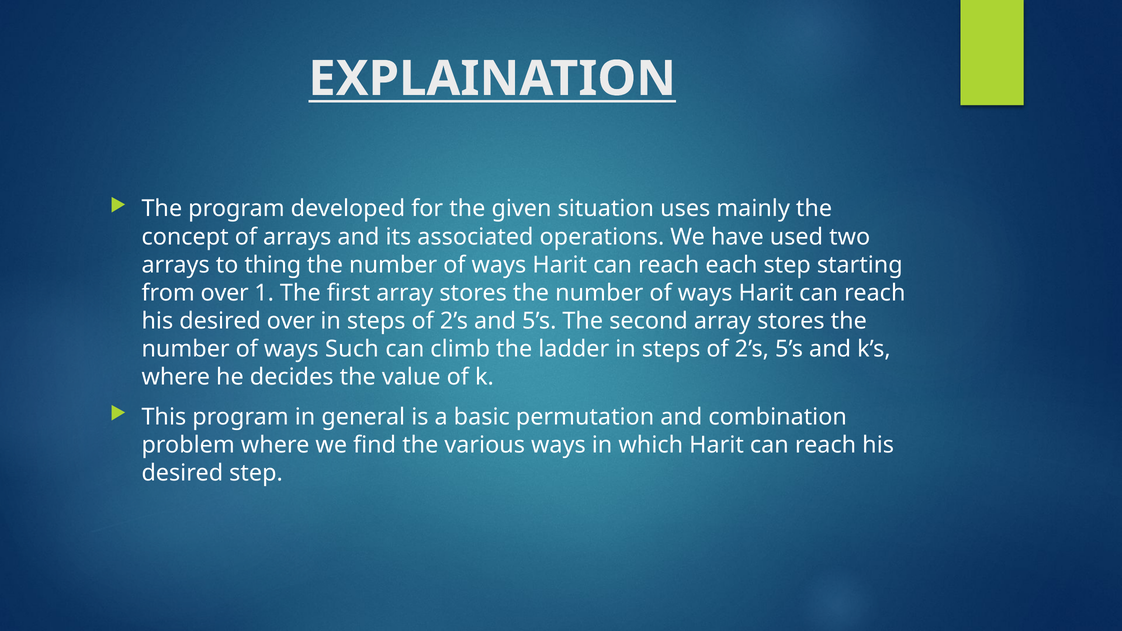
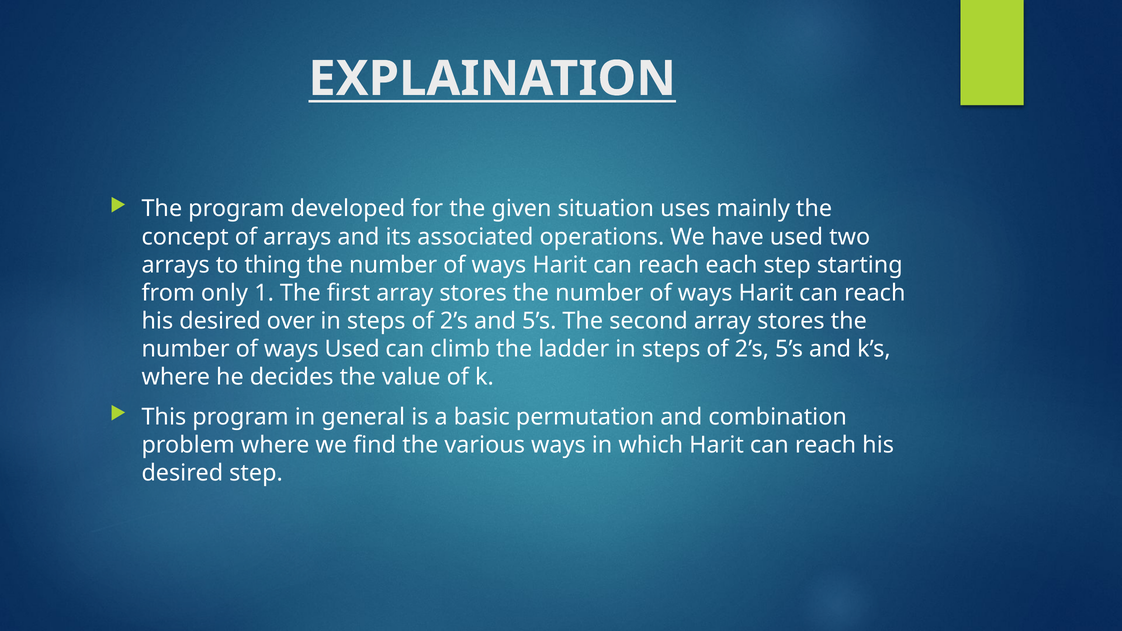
from over: over -> only
ways Such: Such -> Used
